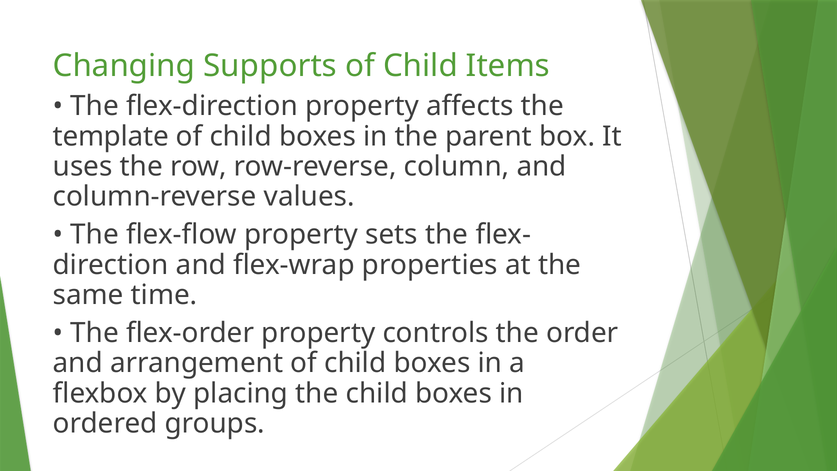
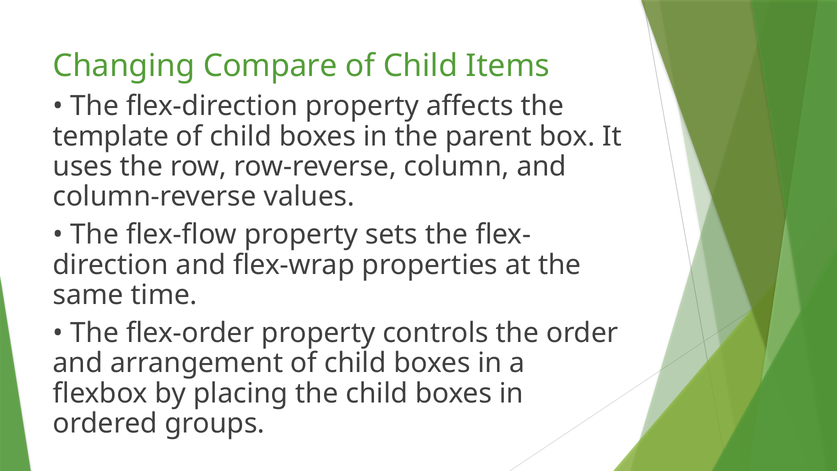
Supports: Supports -> Compare
